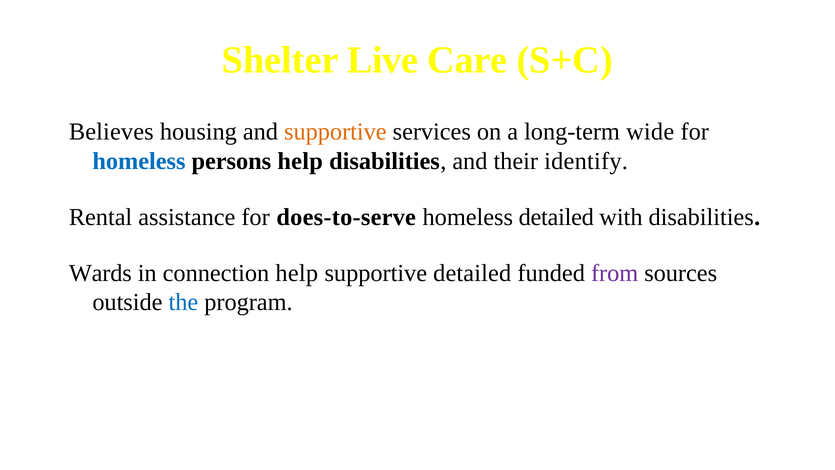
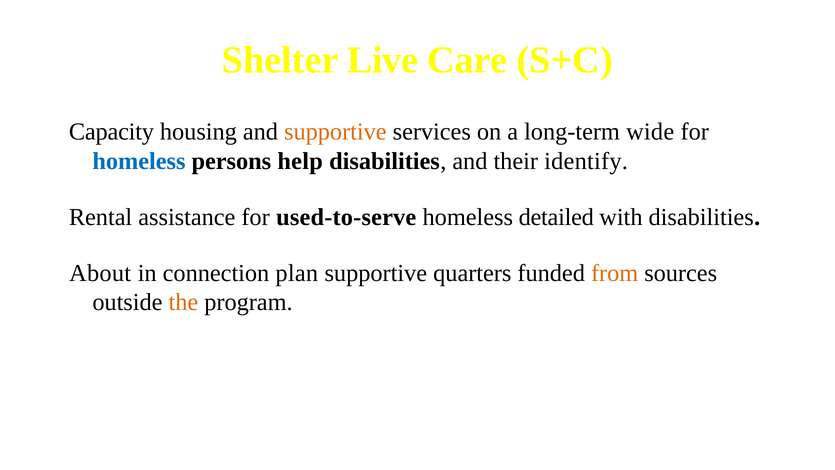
Believes: Believes -> Capacity
does-to-serve: does-to-serve -> used-to-serve
Wards: Wards -> About
connection help: help -> plan
supportive detailed: detailed -> quarters
from colour: purple -> orange
the colour: blue -> orange
